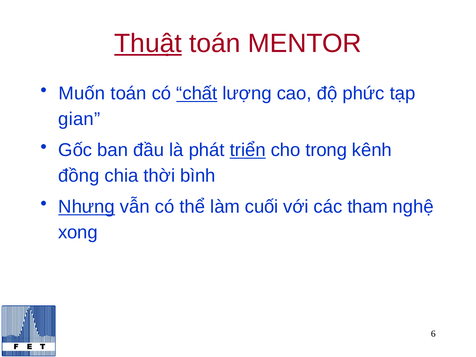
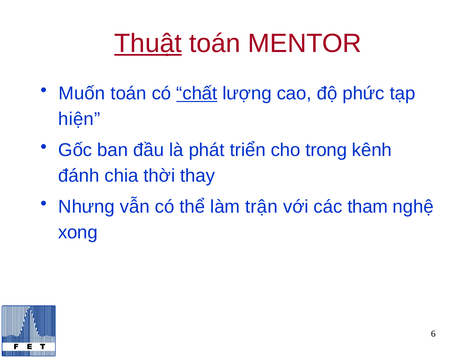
gian: gian -> hiện
triển underline: present -> none
đồng: đồng -> đánh
bình: bình -> thay
Nhưng underline: present -> none
cuối: cuối -> trận
